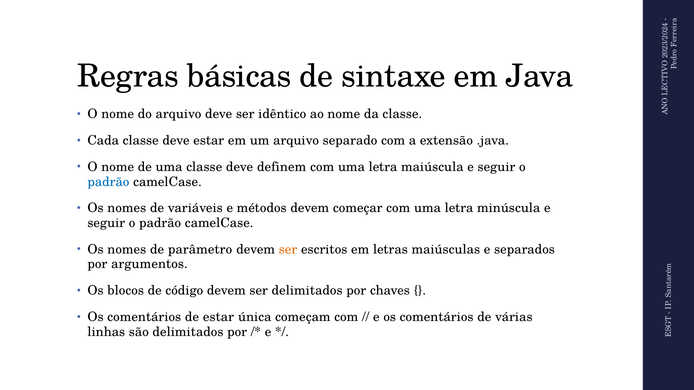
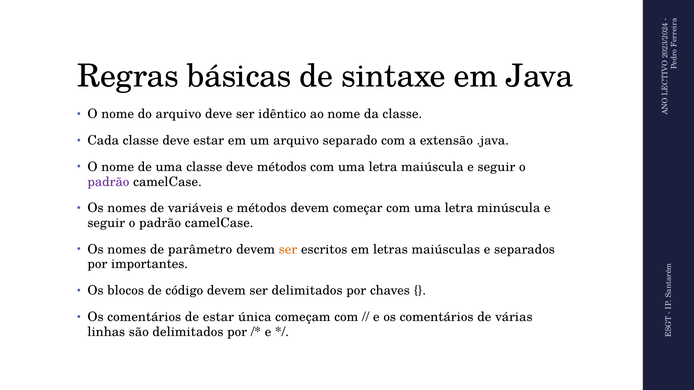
deve definem: definem -> métodos
padrão at (108, 182) colour: blue -> purple
argumentos: argumentos -> importantes
